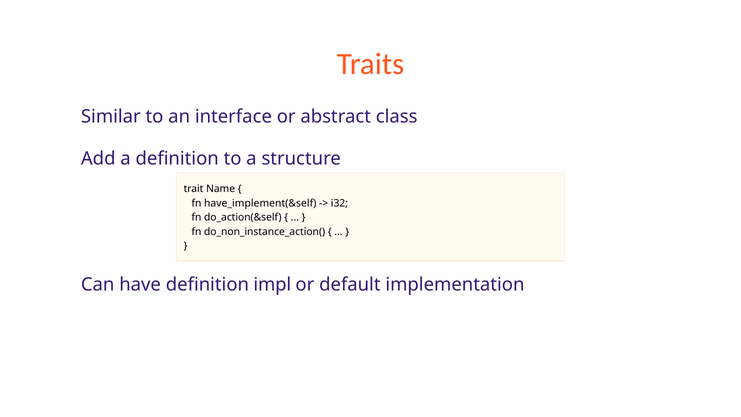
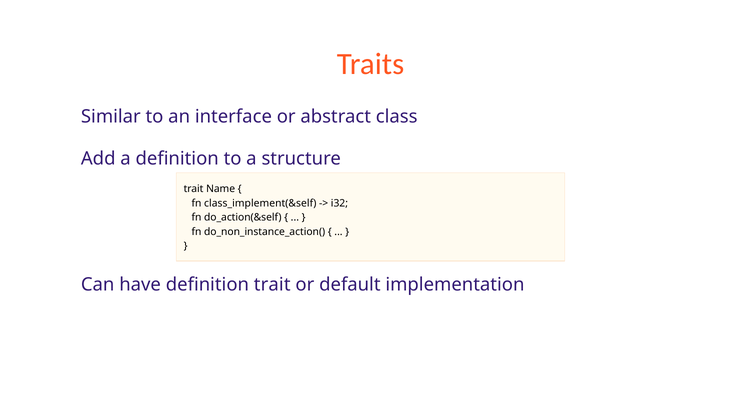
have_implement(&self: have_implement(&self -> class_implement(&self
definition impl: impl -> trait
